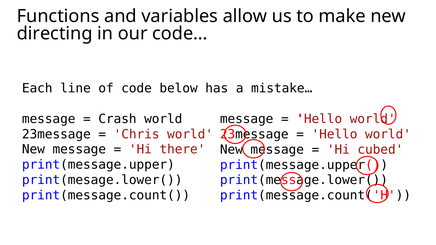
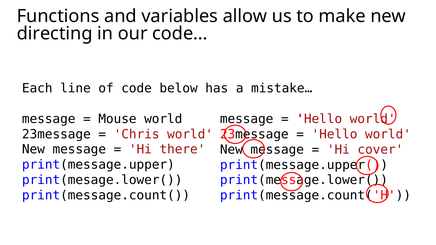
Crash: Crash -> Mouse
cubed: cubed -> cover
